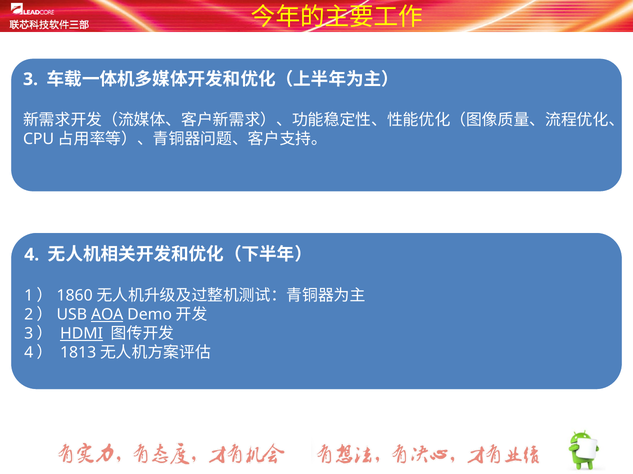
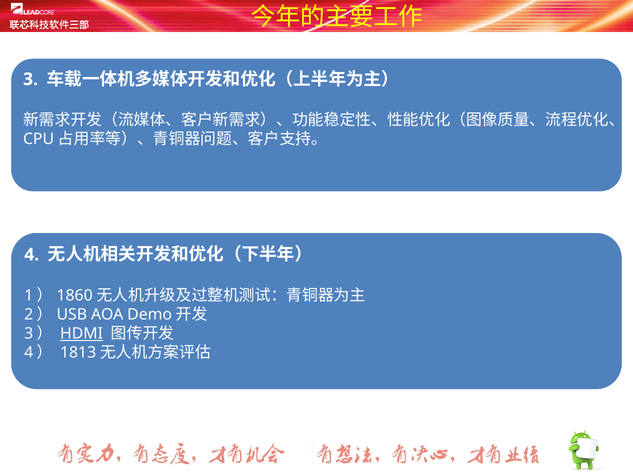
AOA underline: present -> none
